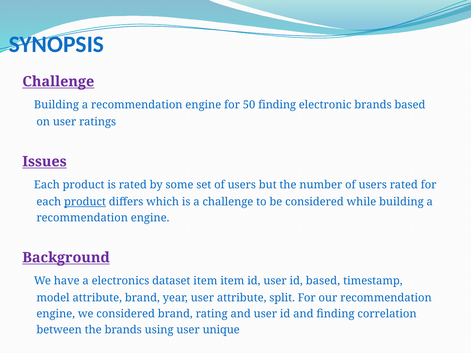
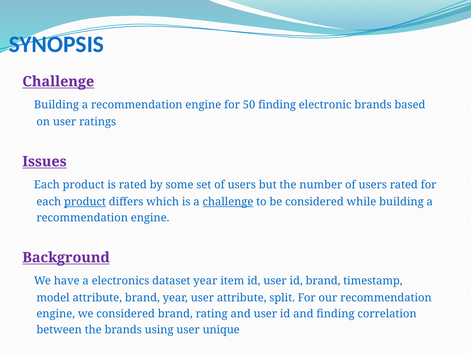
challenge at (228, 202) underline: none -> present
dataset item: item -> year
id based: based -> brand
